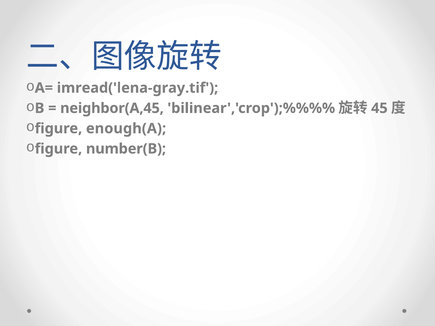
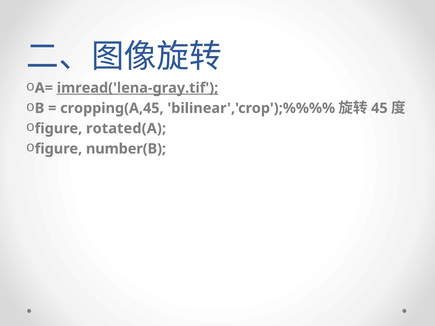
imread('lena-gray.tif underline: none -> present
neighbor(A,45: neighbor(A,45 -> cropping(A,45
enough(A: enough(A -> rotated(A
